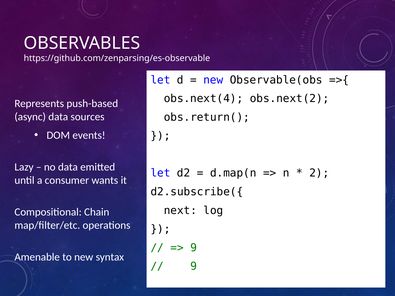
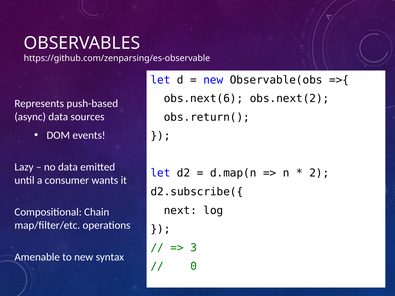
obs.next(4: obs.next(4 -> obs.next(6
9 at (194, 248): 9 -> 3
9 at (194, 267): 9 -> 0
